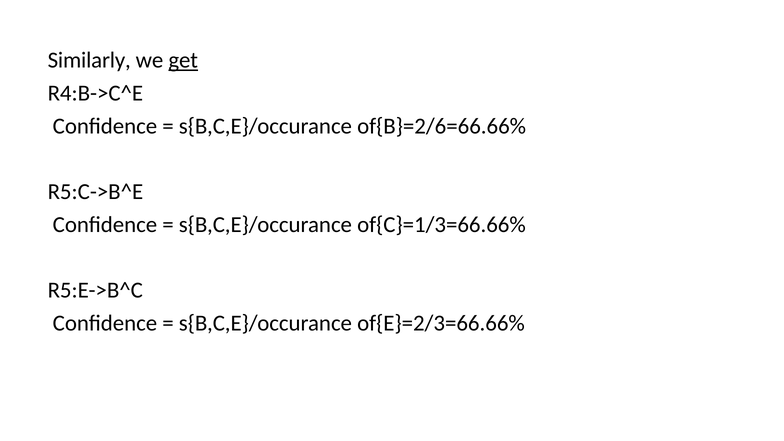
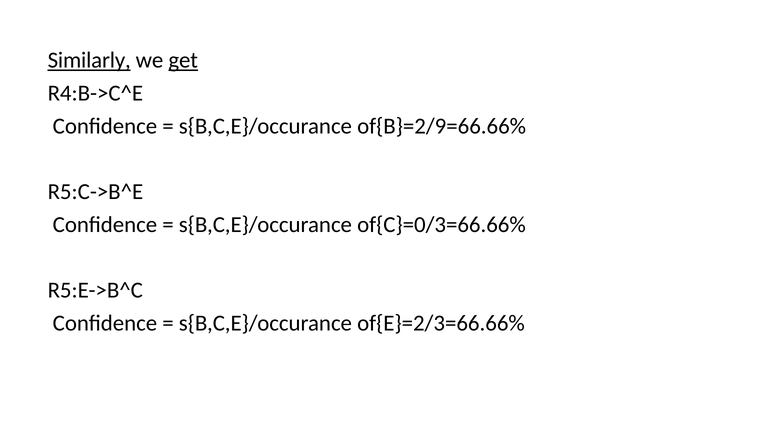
Similarly underline: none -> present
of{B}=2/6=66.66%: of{B}=2/6=66.66% -> of{B}=2/9=66.66%
of{C}=1/3=66.66%: of{C}=1/3=66.66% -> of{C}=0/3=66.66%
